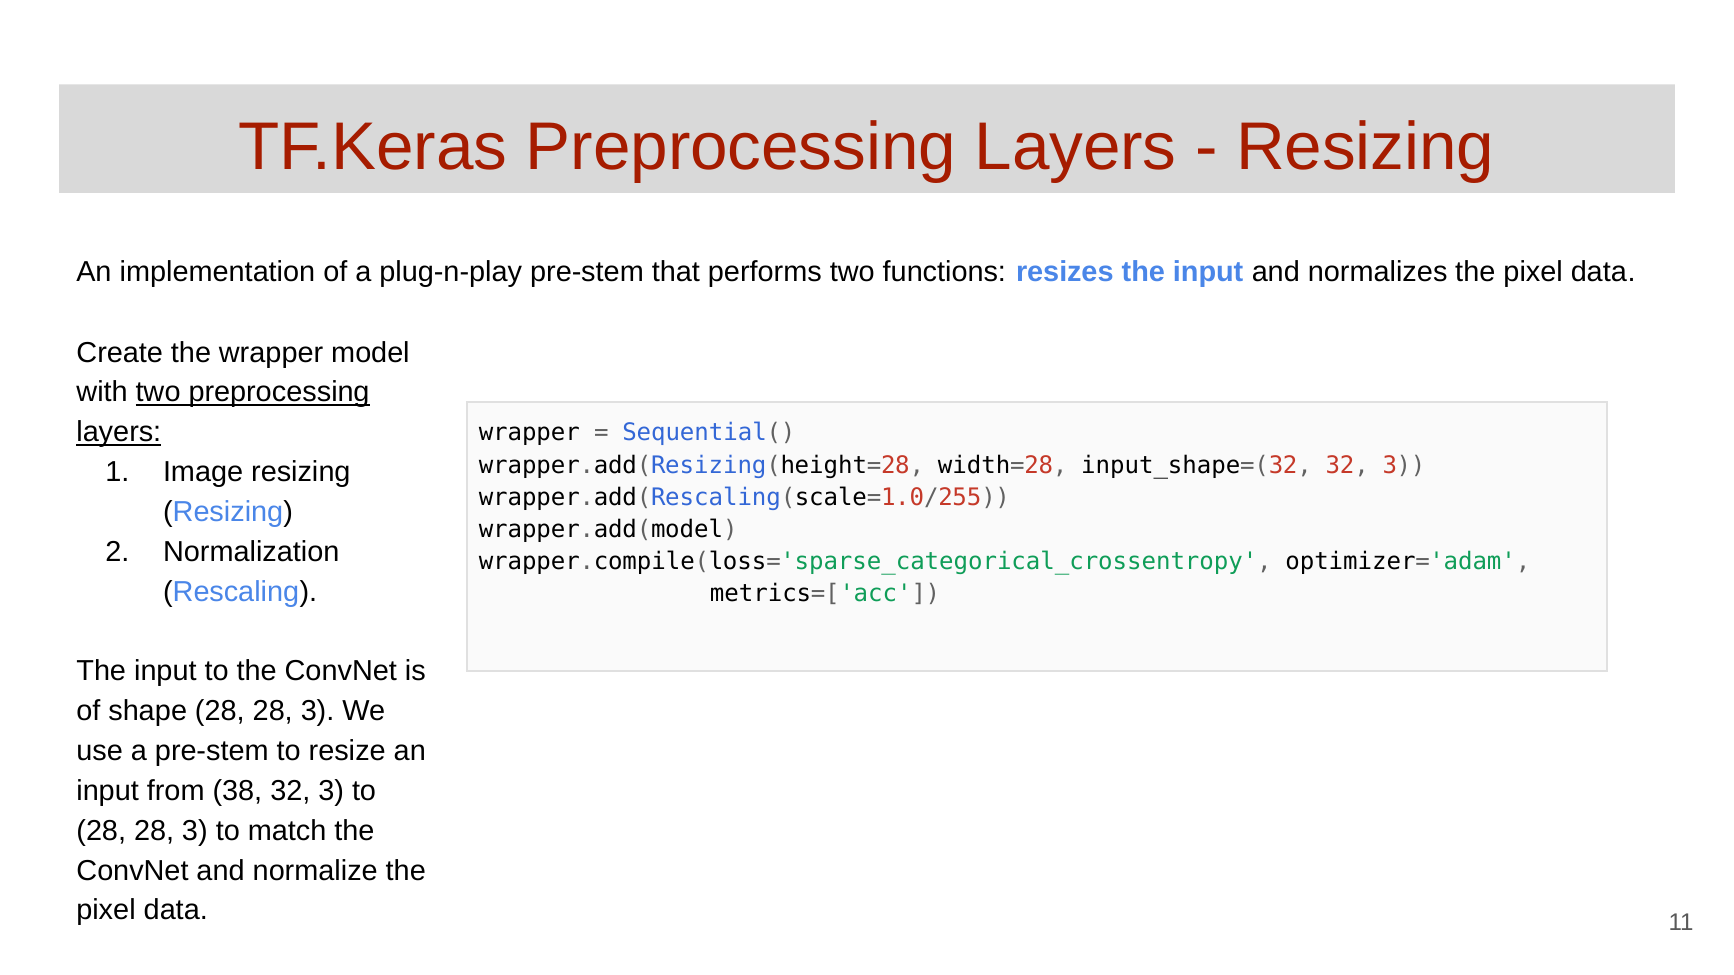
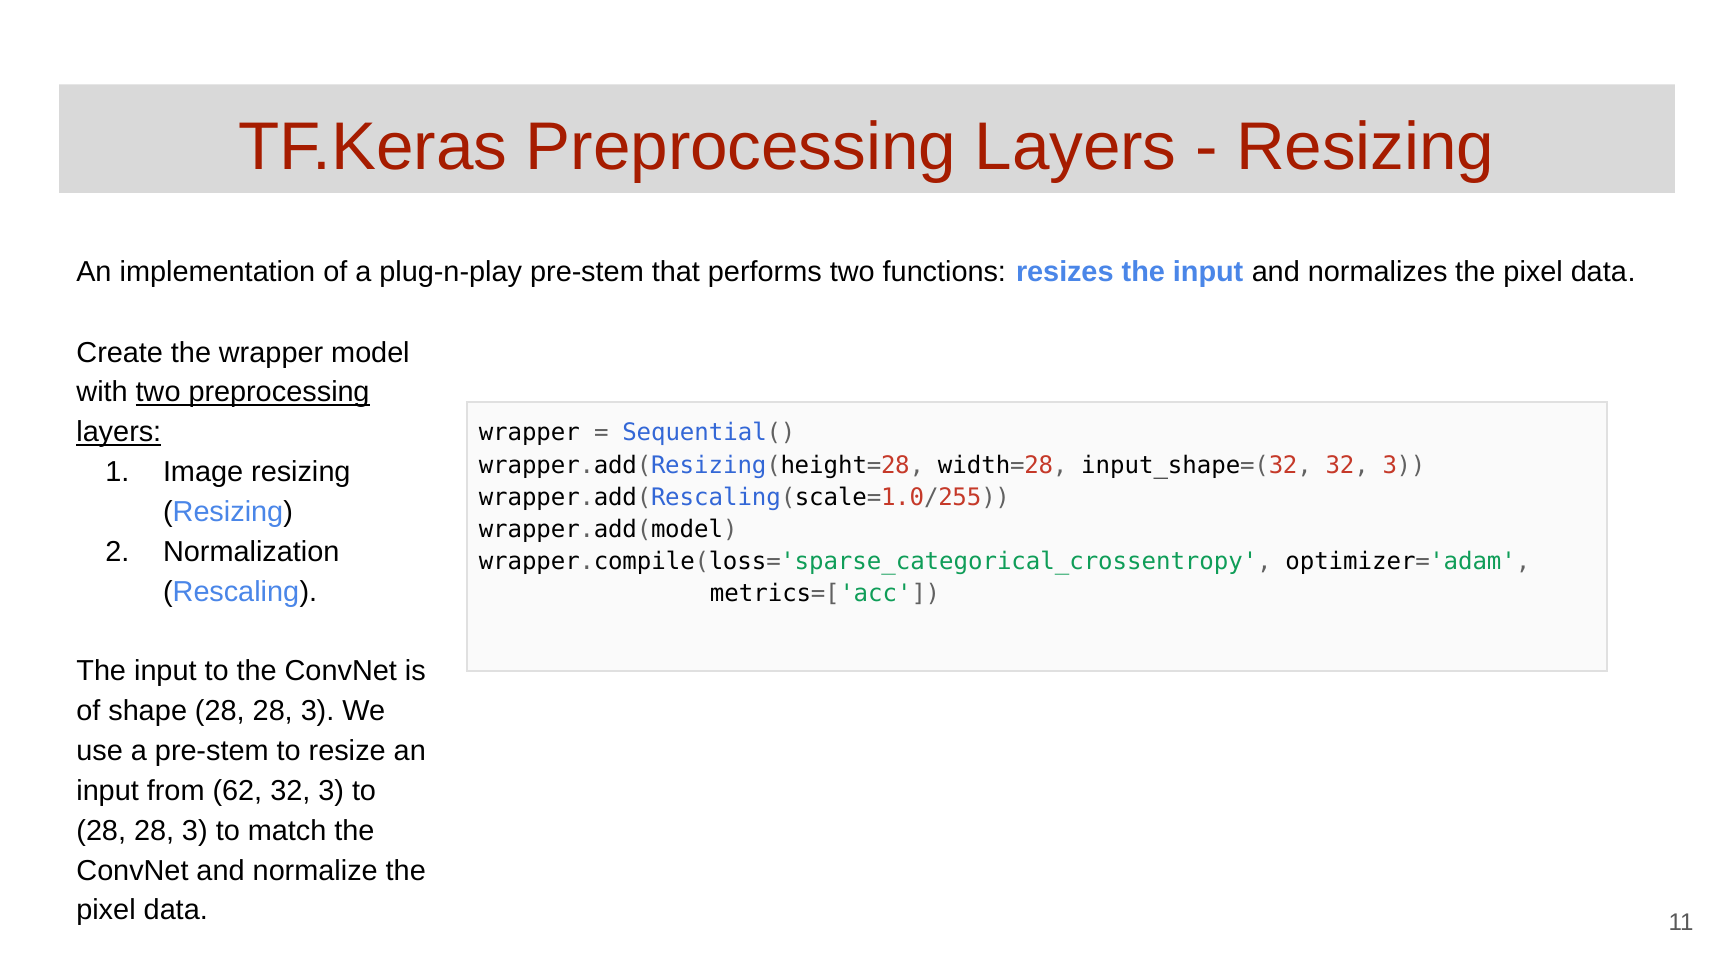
38: 38 -> 62
